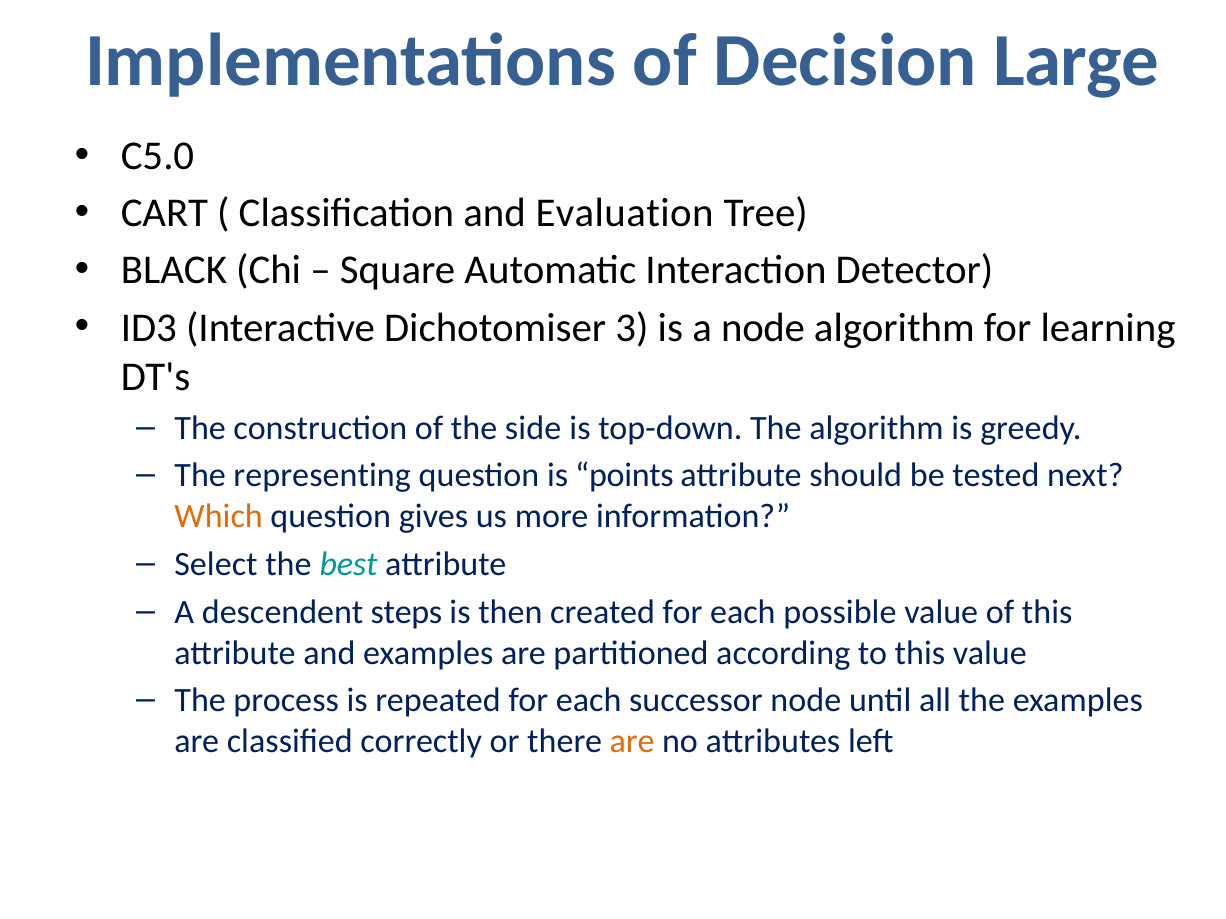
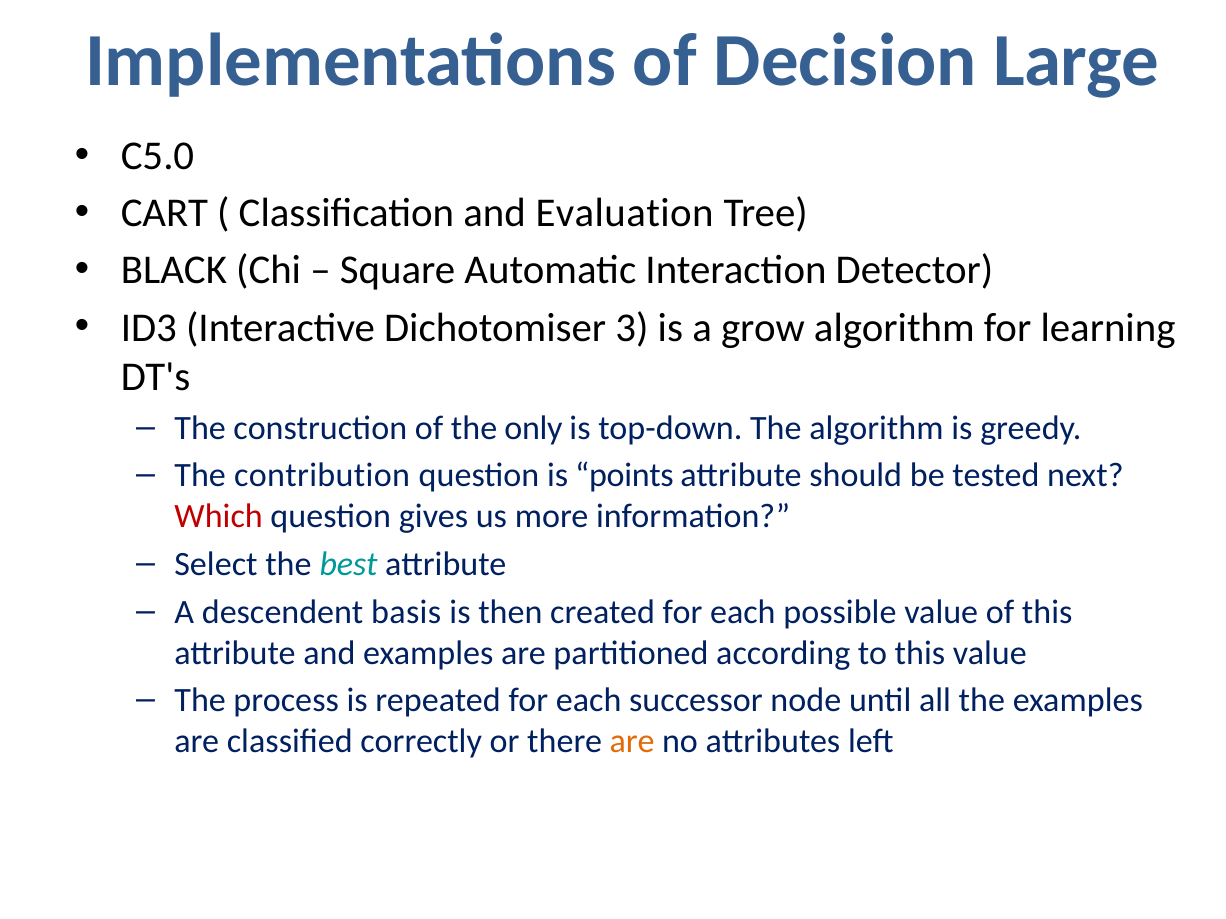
a node: node -> grow
side: side -> only
representing: representing -> contribution
Which colour: orange -> red
steps: steps -> basis
